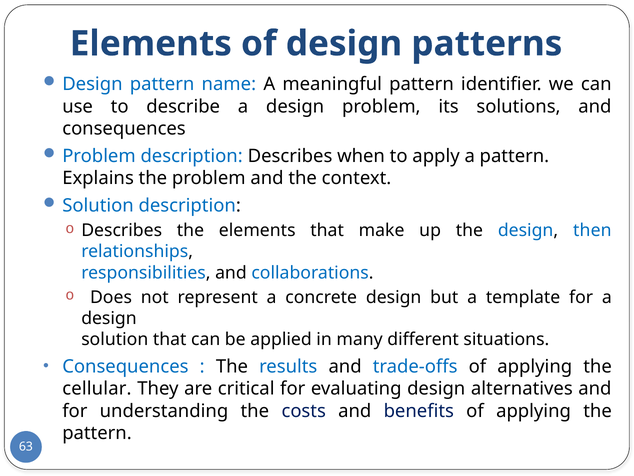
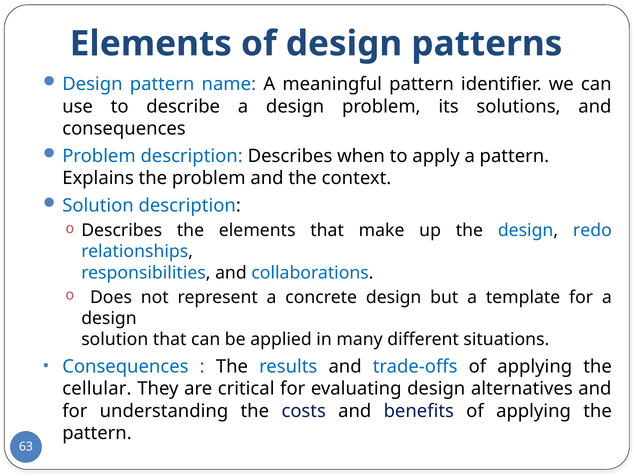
then: then -> redo
